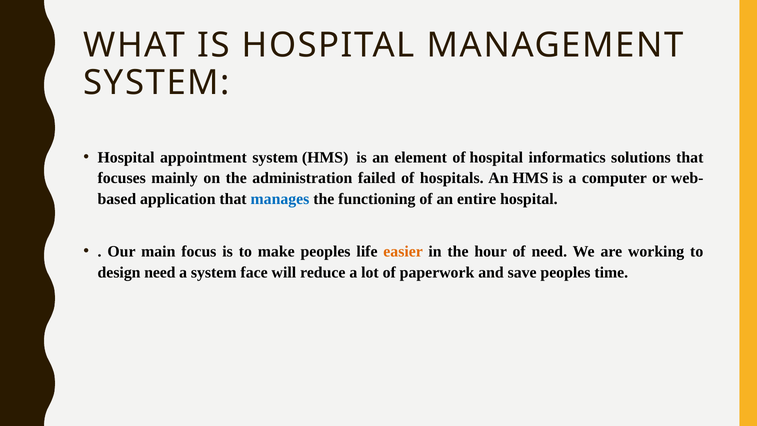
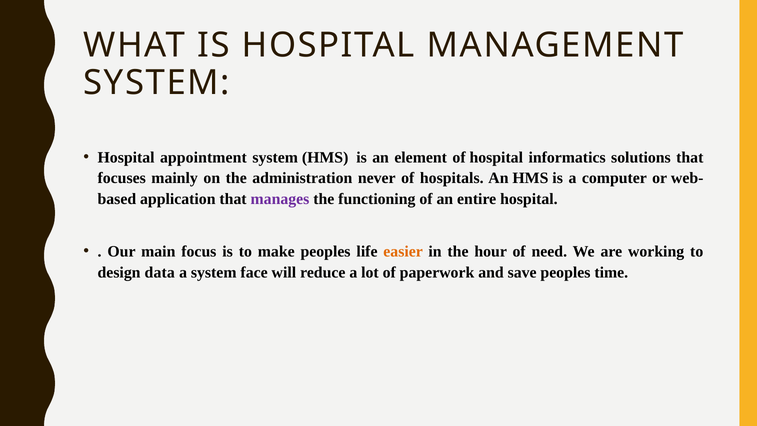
failed: failed -> never
manages colour: blue -> purple
design need: need -> data
